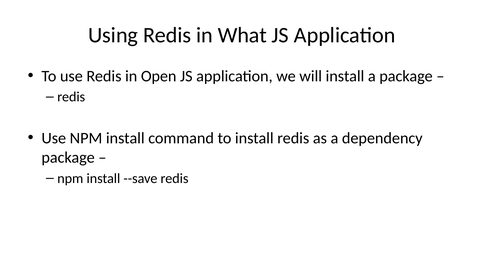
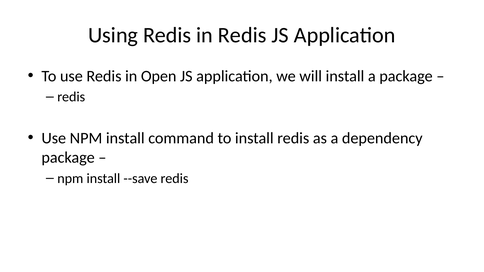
in What: What -> Redis
